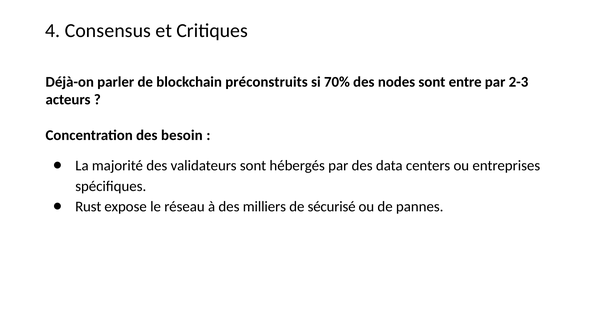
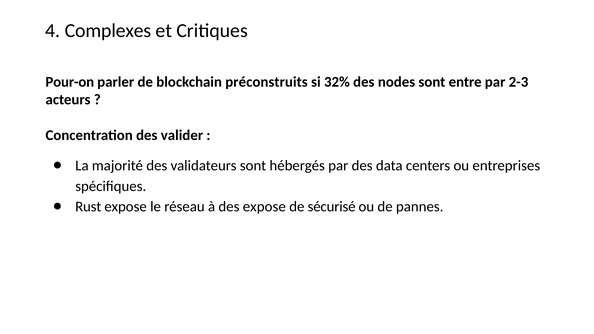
Consensus: Consensus -> Complexes
Déjà-on: Déjà-on -> Pour-on
70%: 70% -> 32%
besoin: besoin -> valider
des milliers: milliers -> expose
